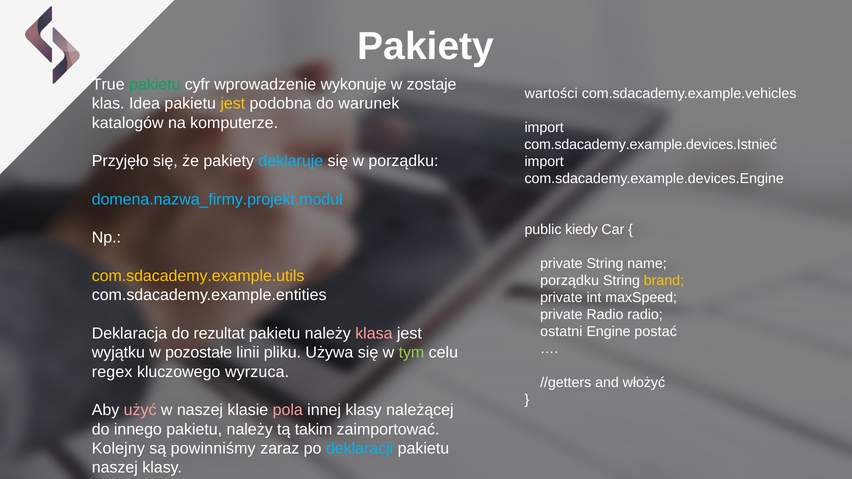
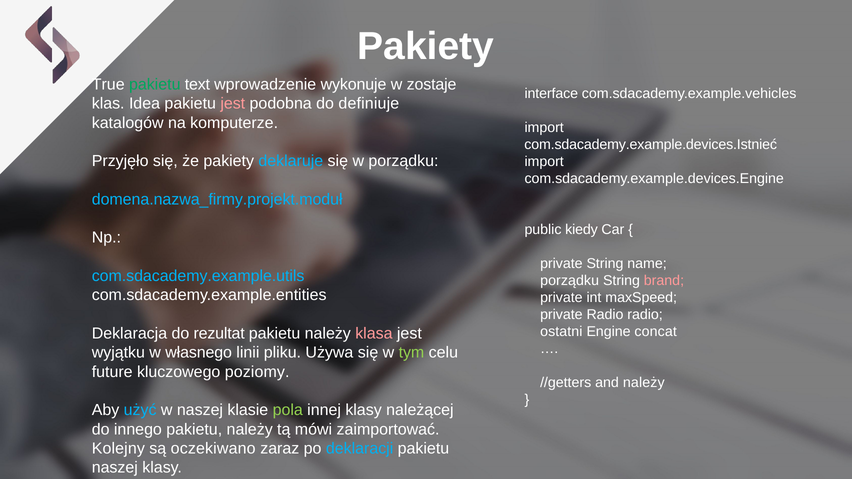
cyfr: cyfr -> text
wartości: wartości -> interface
jest at (233, 104) colour: yellow -> pink
warunek: warunek -> definiuje
com.sdacademy.example.utils colour: yellow -> light blue
brand colour: yellow -> pink
postać: postać -> concat
pozostałe: pozostałe -> własnego
regex: regex -> future
wyrzuca: wyrzuca -> poziomy
and włożyć: włożyć -> należy
użyć colour: pink -> light blue
pola colour: pink -> light green
takim: takim -> mówi
powinniśmy: powinniśmy -> oczekiwano
